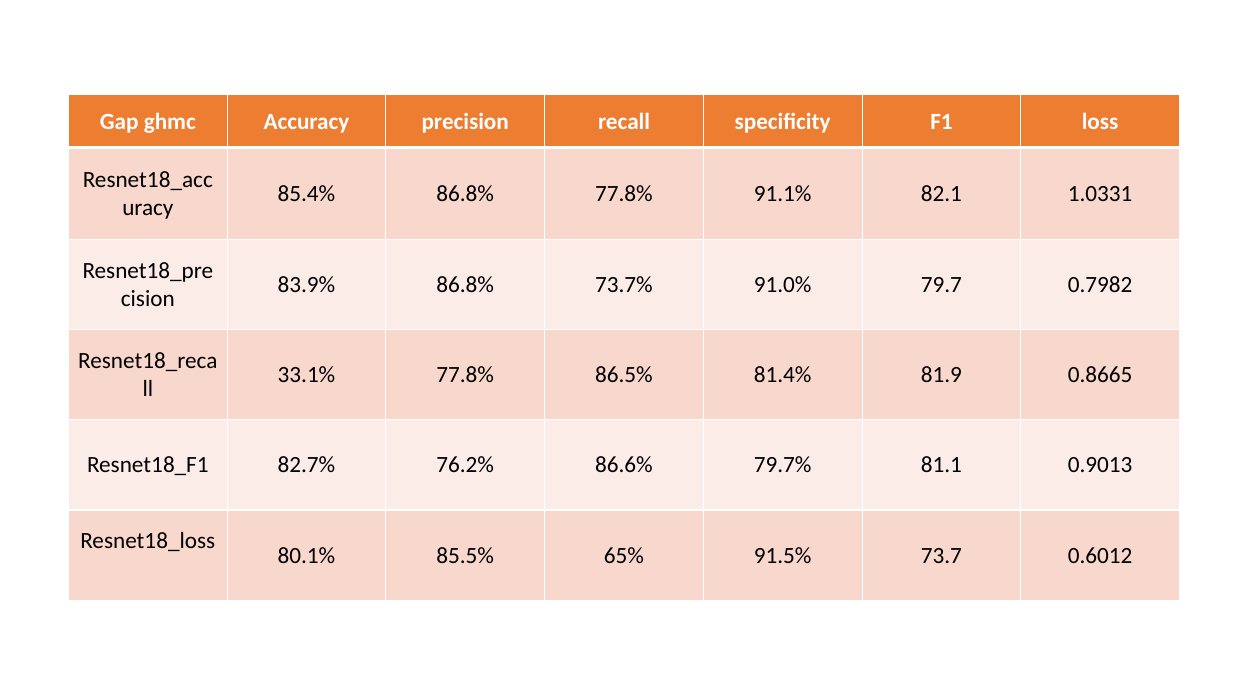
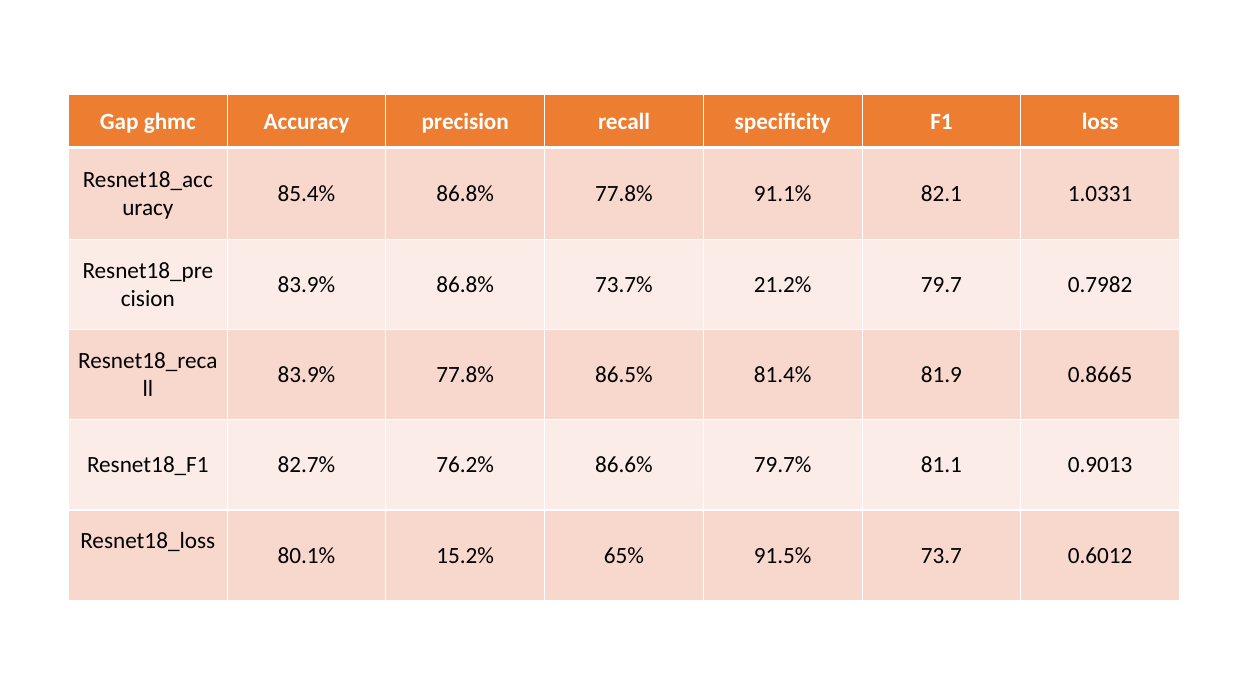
91.0%: 91.0% -> 21.2%
33.1% at (307, 375): 33.1% -> 83.9%
85.5%: 85.5% -> 15.2%
